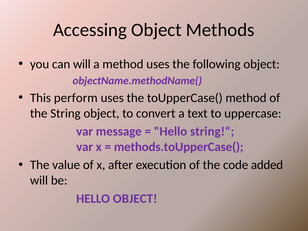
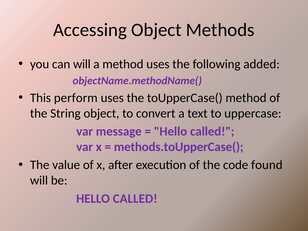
following object: object -> added
string at (212, 131): string -> called
added: added -> found
OBJECT at (135, 199): OBJECT -> CALLED
